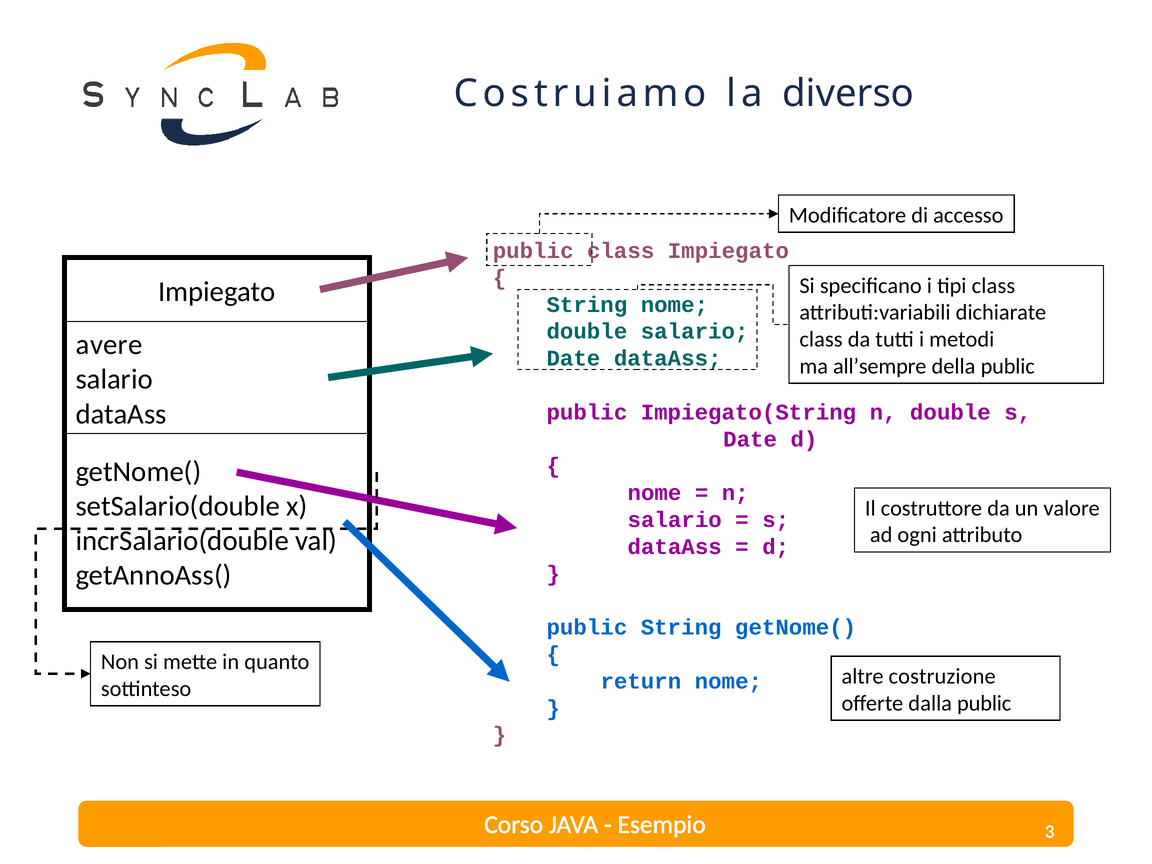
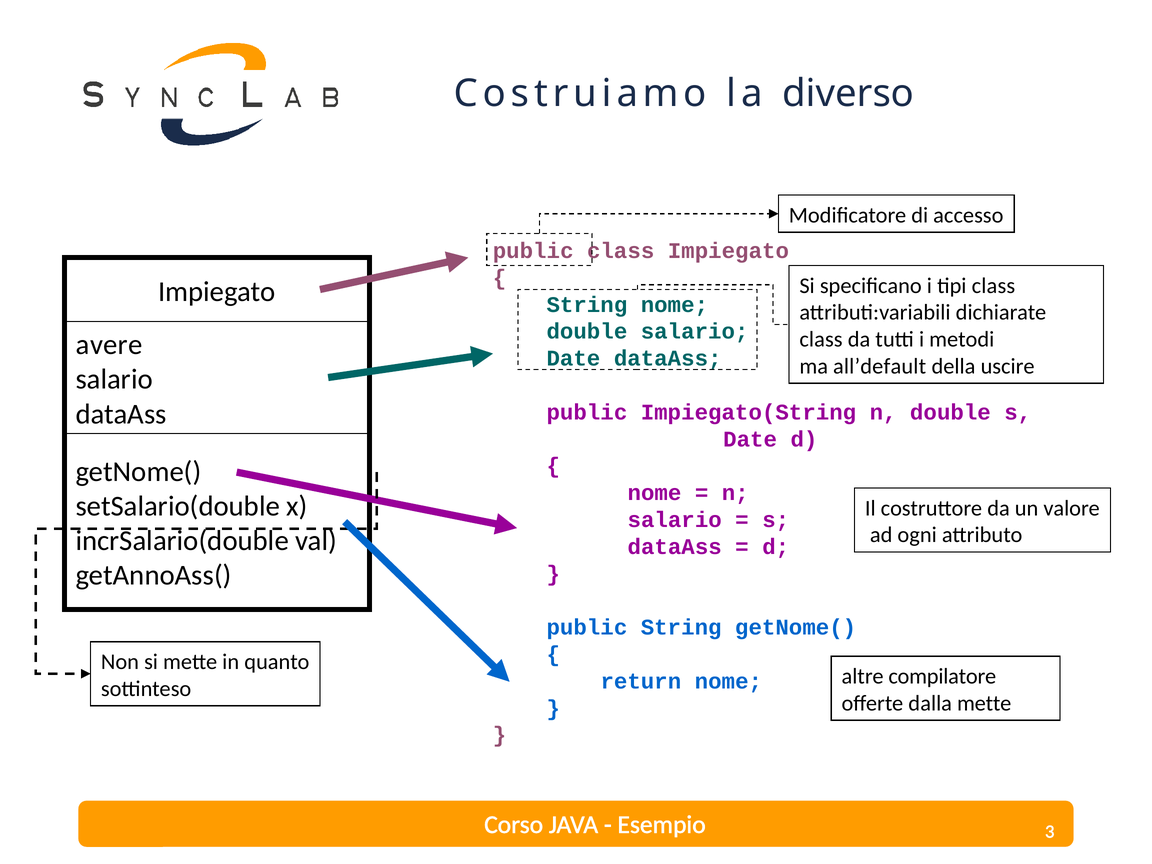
all’sempre: all’sempre -> all’default
della public: public -> uscire
costruzione: costruzione -> compilatore
dalla public: public -> mette
